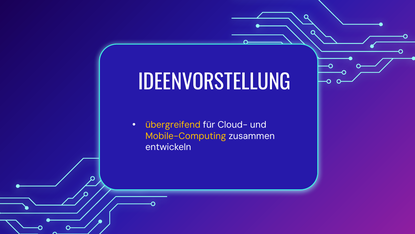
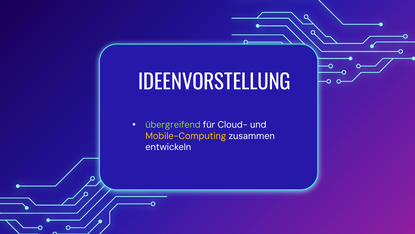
übergreifend colour: yellow -> light green
